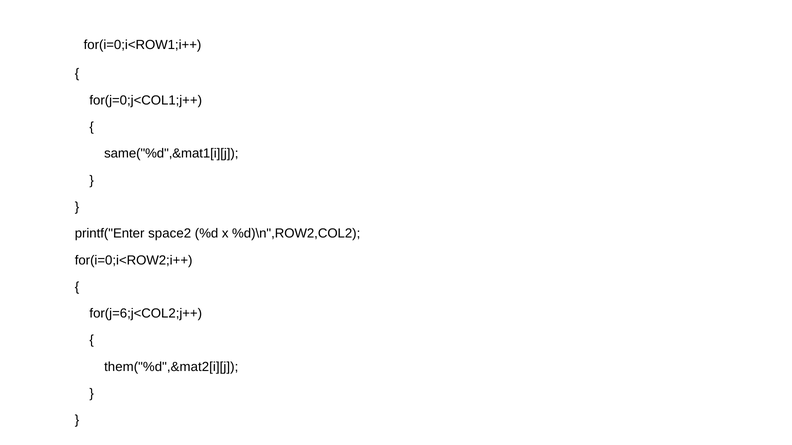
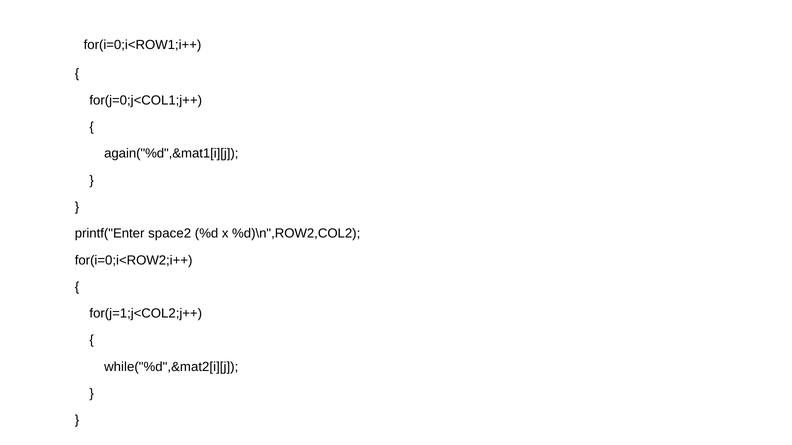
same("%d",&mat1[i][j: same("%d",&mat1[i][j -> again("%d",&mat1[i][j
for(j=6;j<COL2;j++: for(j=6;j<COL2;j++ -> for(j=1;j<COL2;j++
them("%d",&mat2[i][j: them("%d",&mat2[i][j -> while("%d",&mat2[i][j
